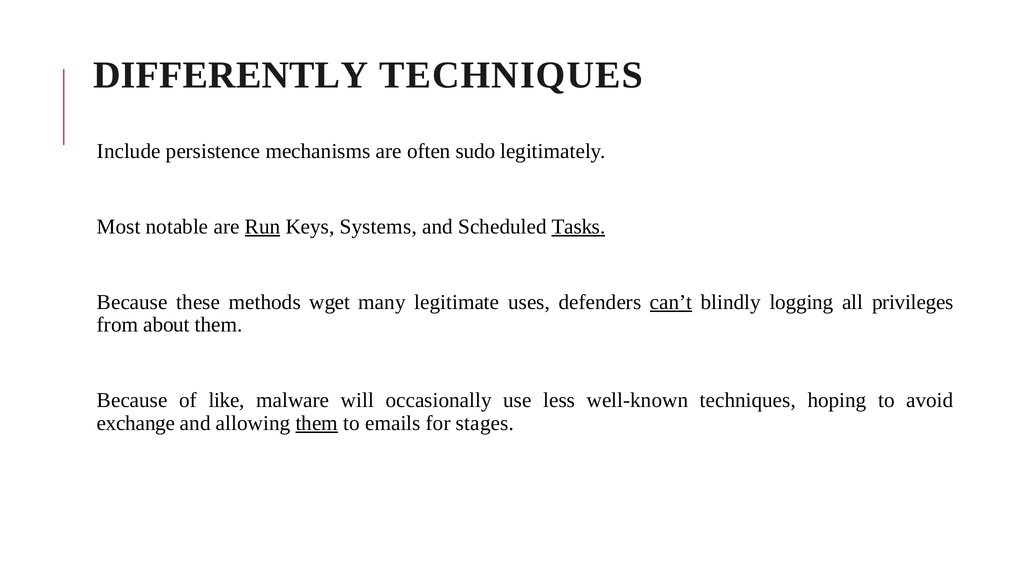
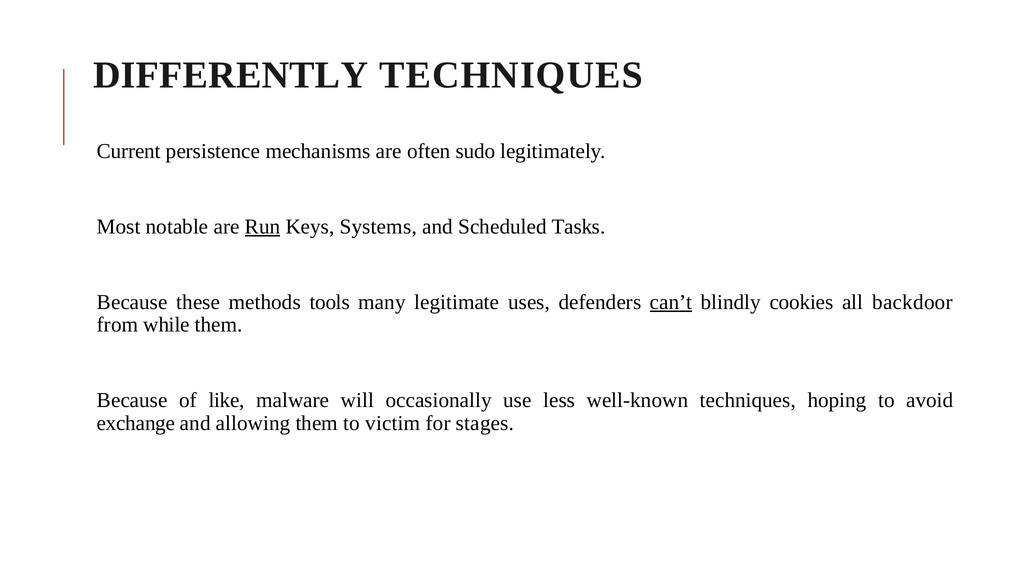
Include: Include -> Current
Tasks underline: present -> none
wget: wget -> tools
logging: logging -> cookies
privileges: privileges -> backdoor
about: about -> while
them at (317, 424) underline: present -> none
emails: emails -> victim
